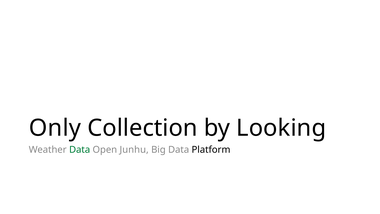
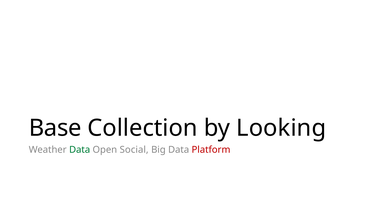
Only: Only -> Base
Junhu: Junhu -> Social
Platform colour: black -> red
